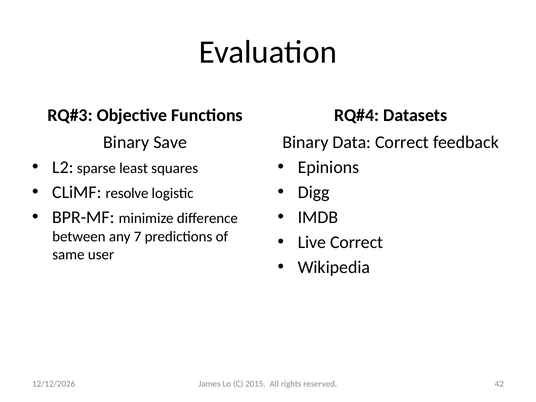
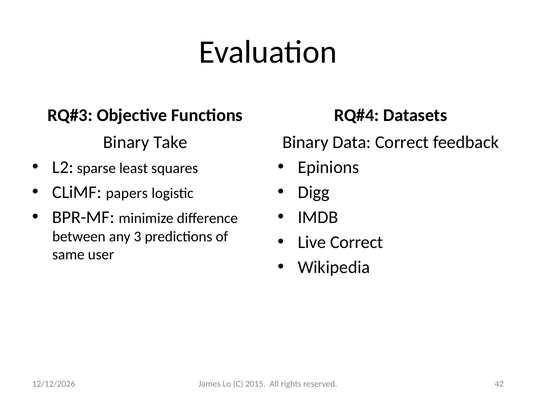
Save: Save -> Take
resolve: resolve -> papers
7: 7 -> 3
